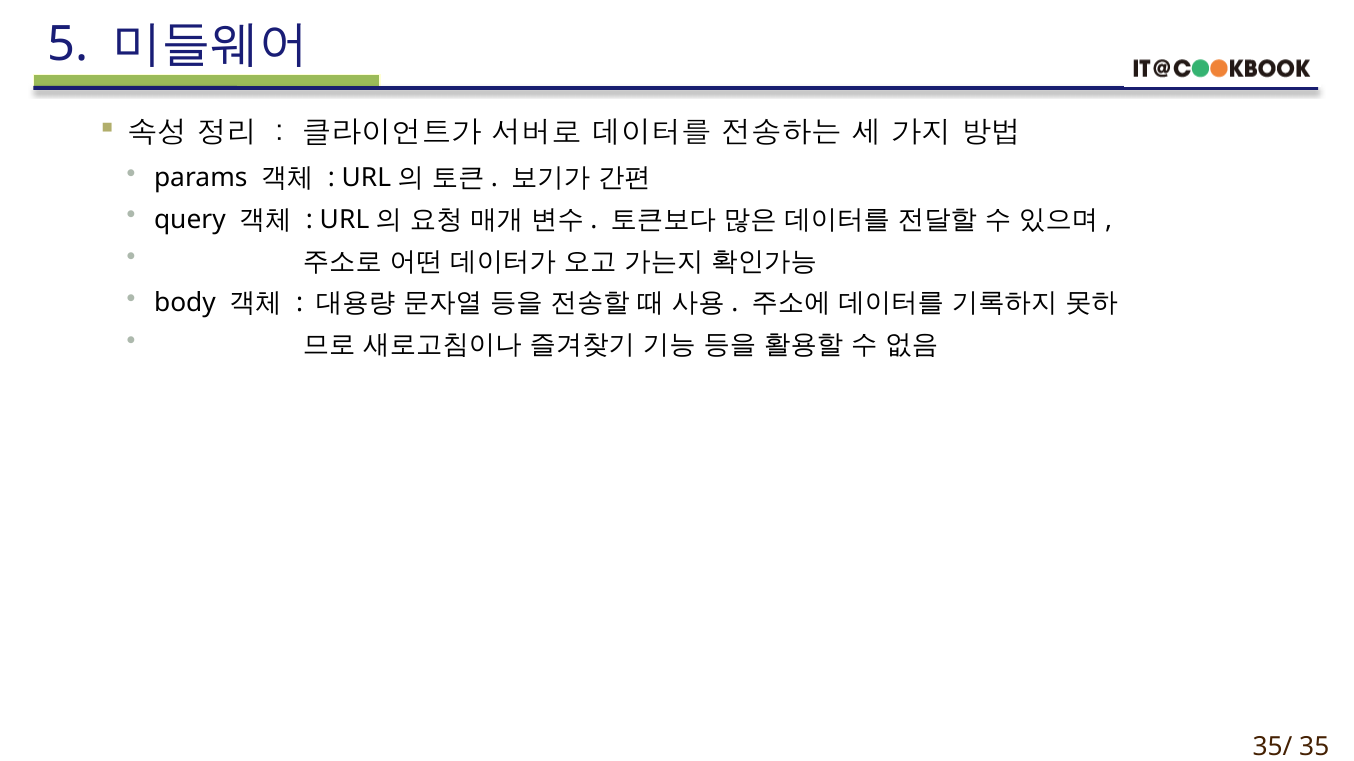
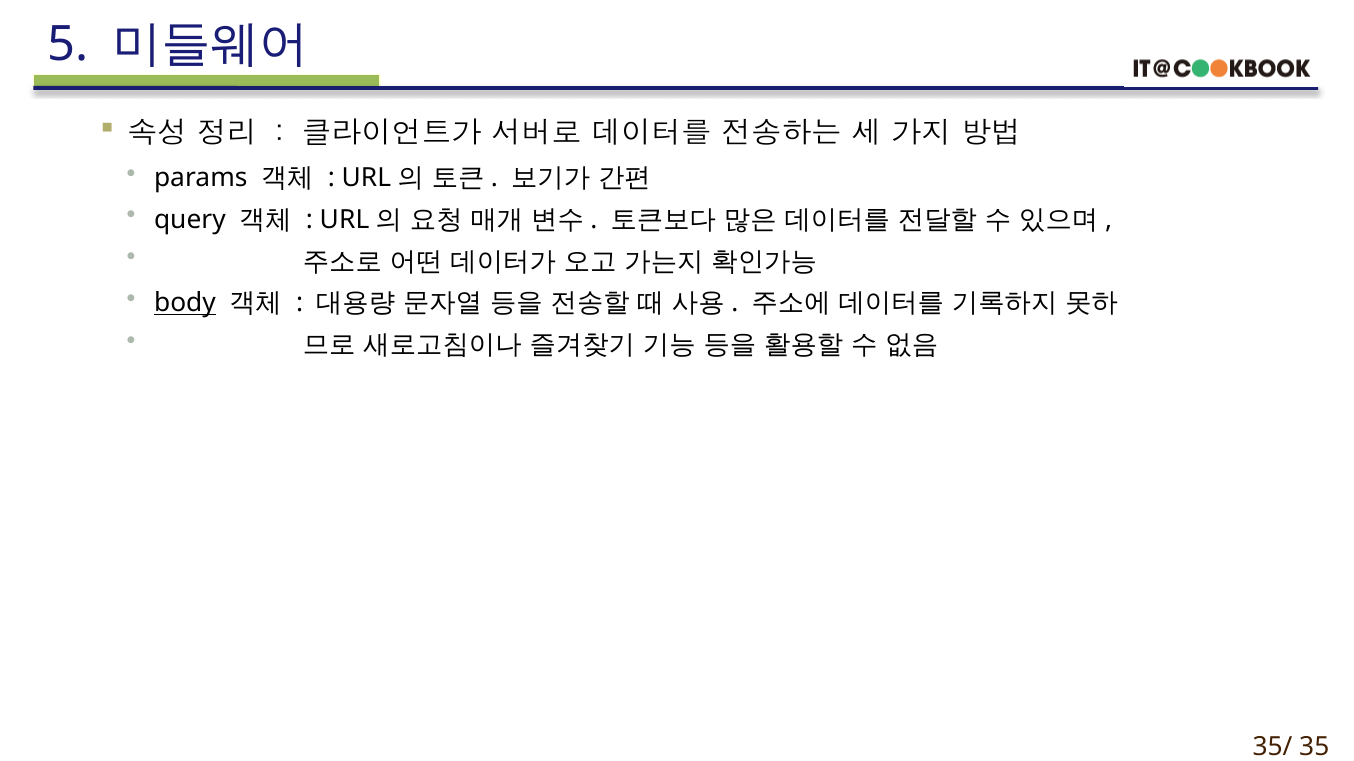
body underline: none -> present
